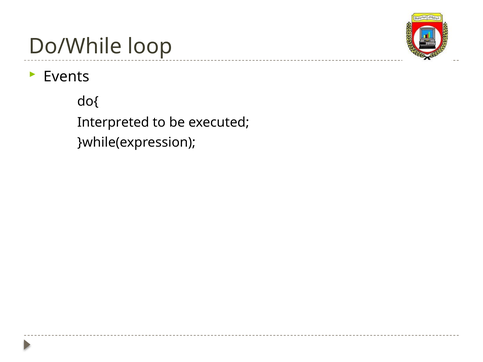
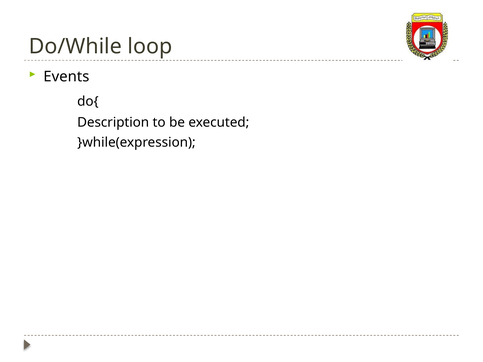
Interpreted: Interpreted -> Description
